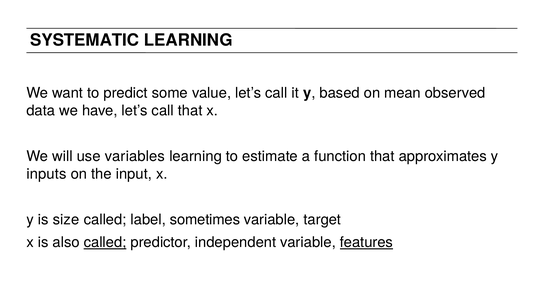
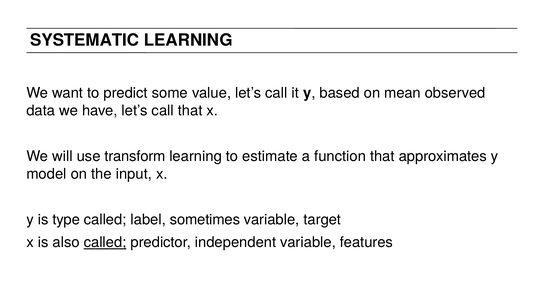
variables: variables -> transform
inputs: inputs -> model
size: size -> type
features underline: present -> none
